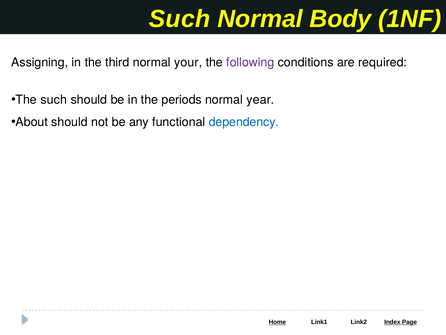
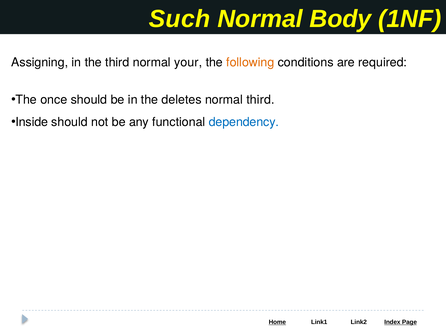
following colour: purple -> orange
The such: such -> once
periods: periods -> deletes
normal year: year -> third
About: About -> Inside
